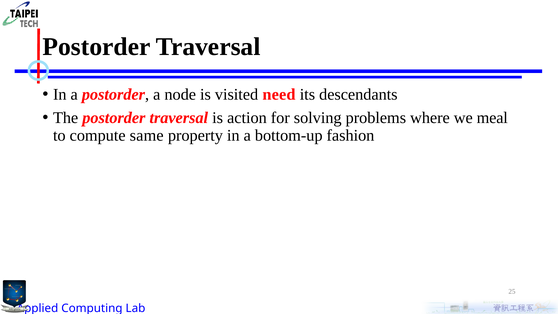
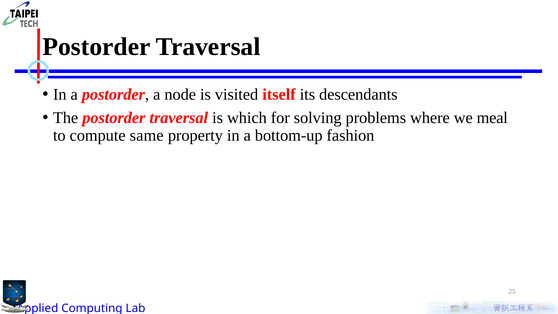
need: need -> itself
action: action -> which
